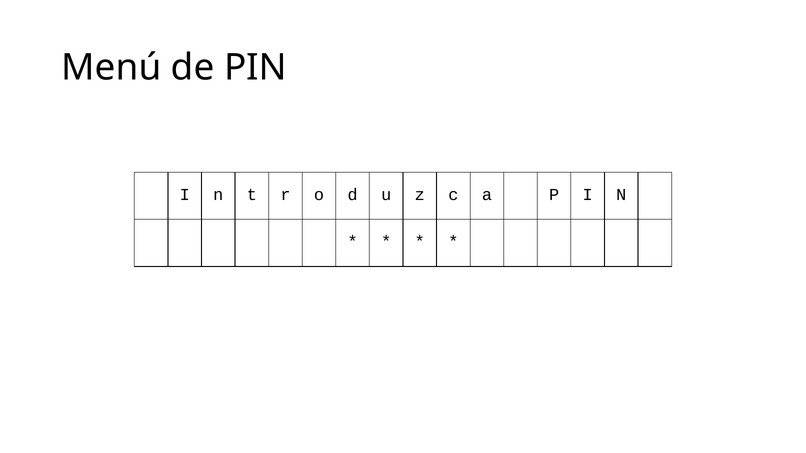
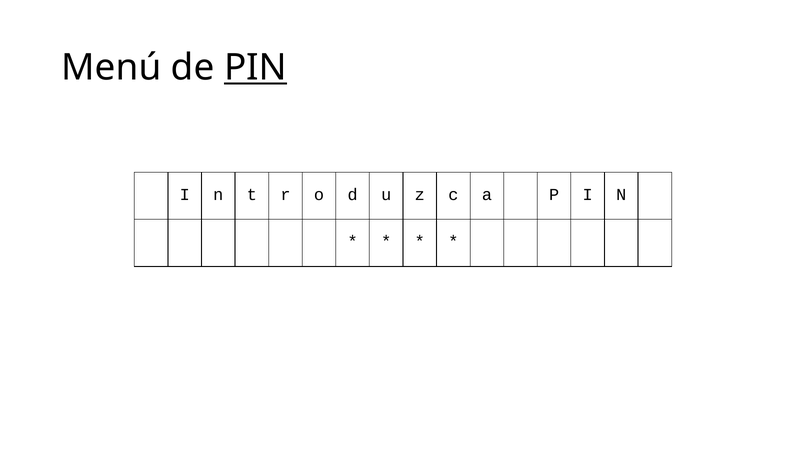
PIN underline: none -> present
